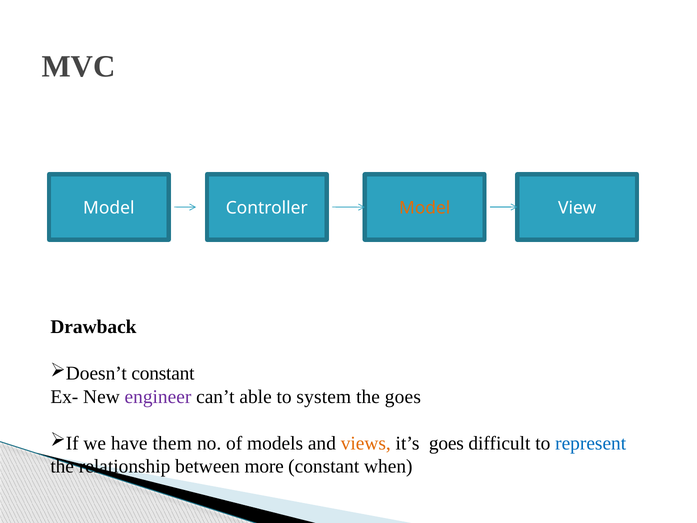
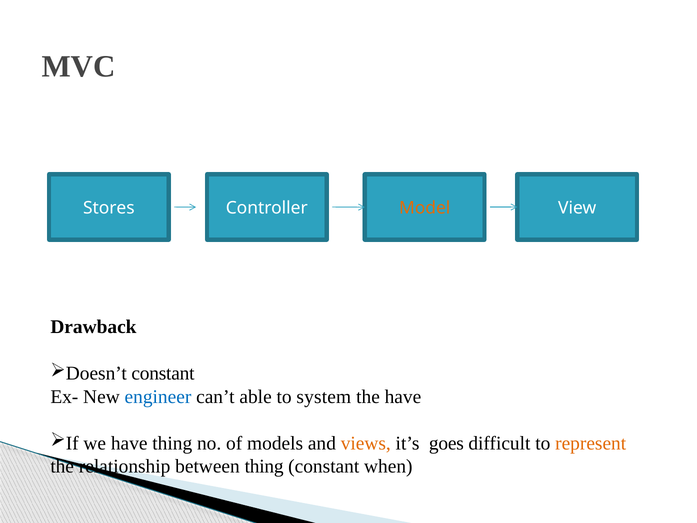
Model at (109, 208): Model -> Stores
engineer colour: purple -> blue
the goes: goes -> have
have them: them -> thing
represent colour: blue -> orange
between more: more -> thing
